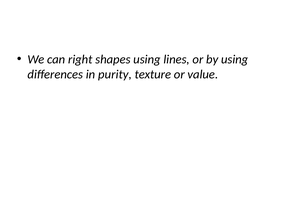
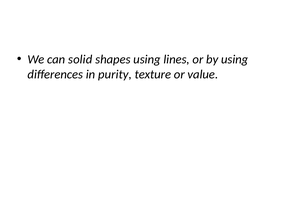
right: right -> solid
